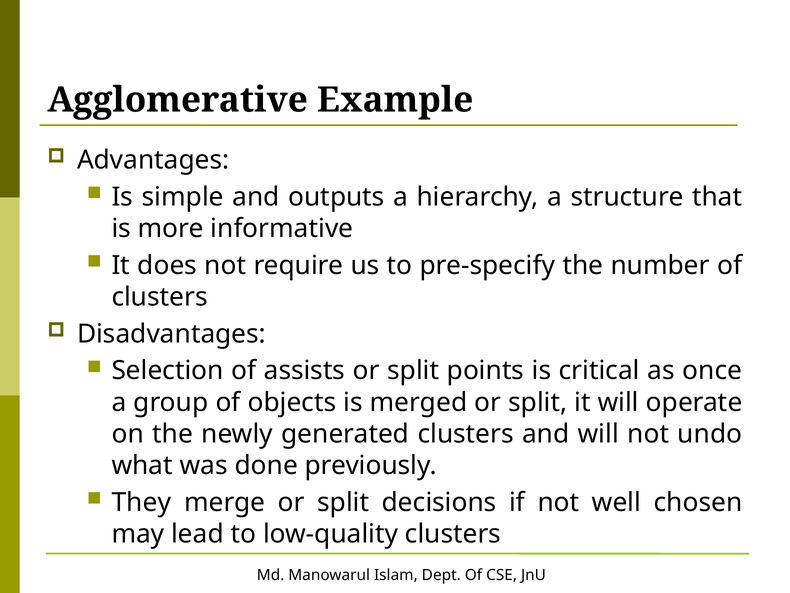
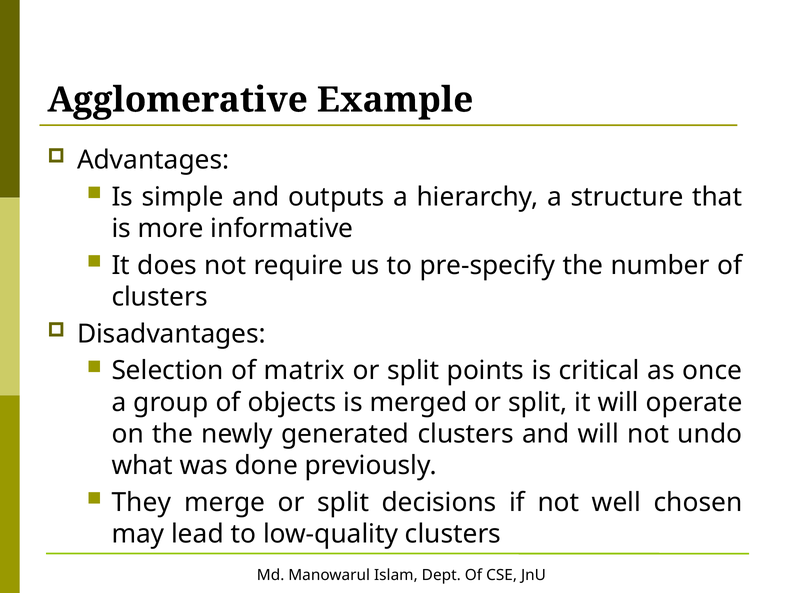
assists: assists -> matrix
